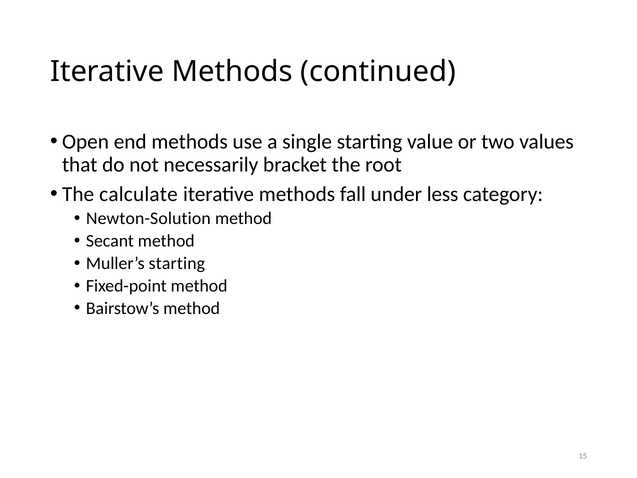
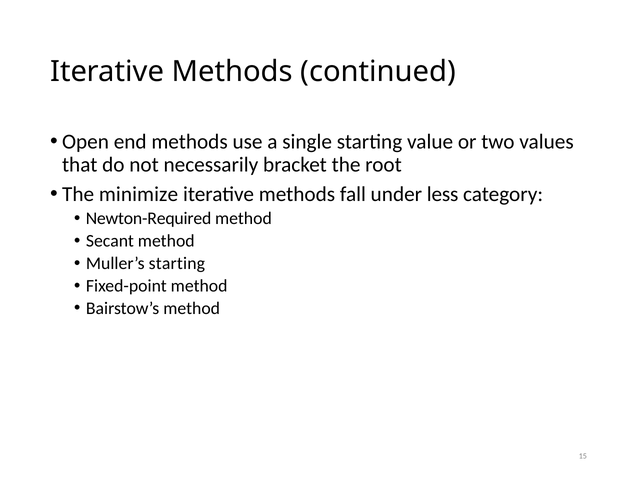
calculate: calculate -> minimize
Newton-Solution: Newton-Solution -> Newton-Required
